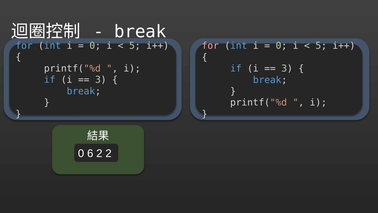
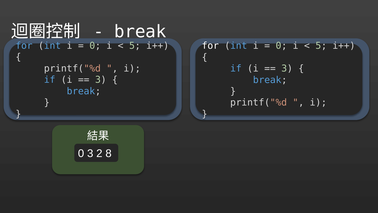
for at (210, 46) colour: pink -> white
0 6: 6 -> 3
2 2: 2 -> 8
